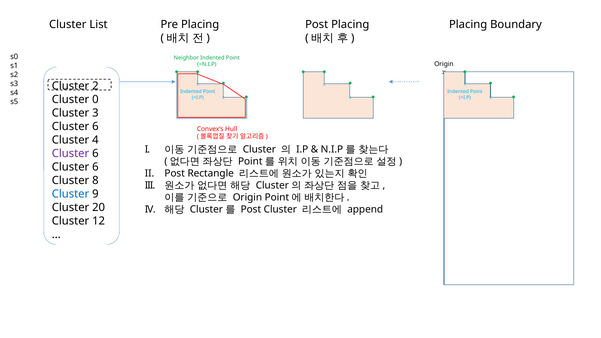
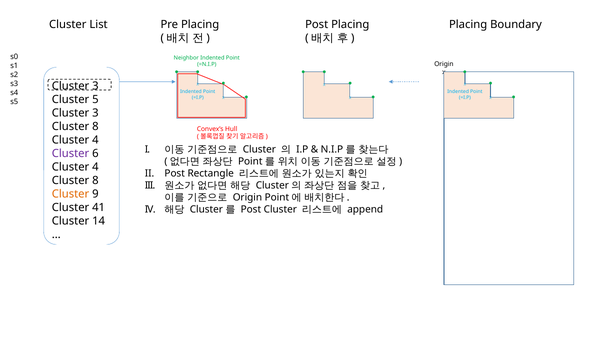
2 at (95, 86): 2 -> 3
0: 0 -> 5
6 at (95, 126): 6 -> 8
6 at (95, 167): 6 -> 4
Cluster at (71, 194) colour: blue -> orange
20: 20 -> 41
12: 12 -> 14
